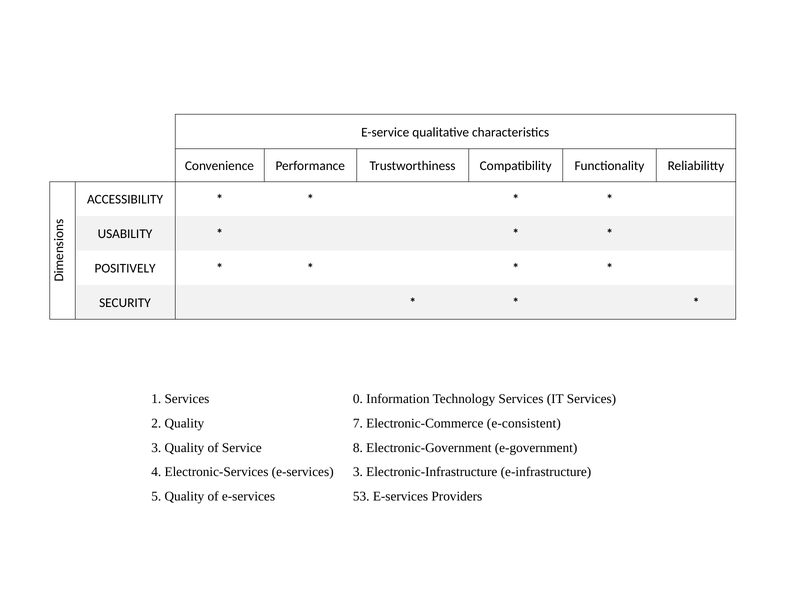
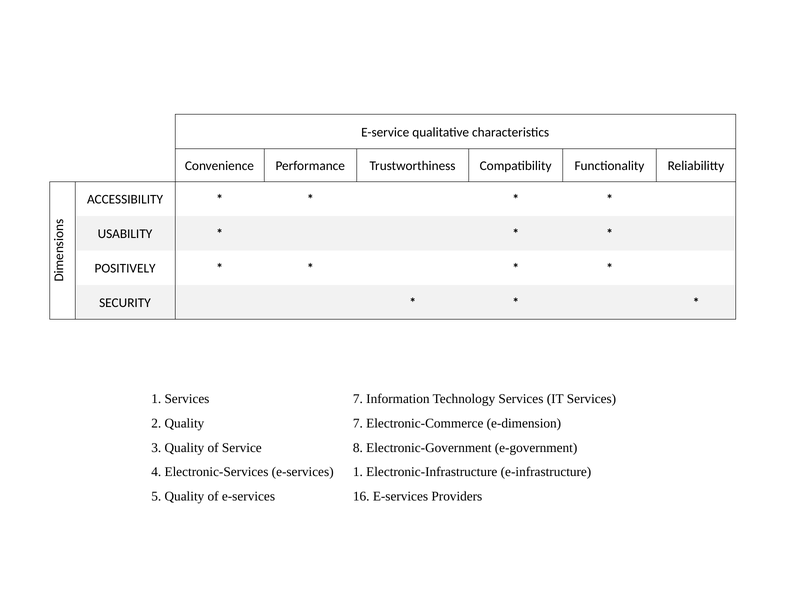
Services 0: 0 -> 7
e-consistent: e-consistent -> e-dimension
e-services 3: 3 -> 1
53: 53 -> 16
